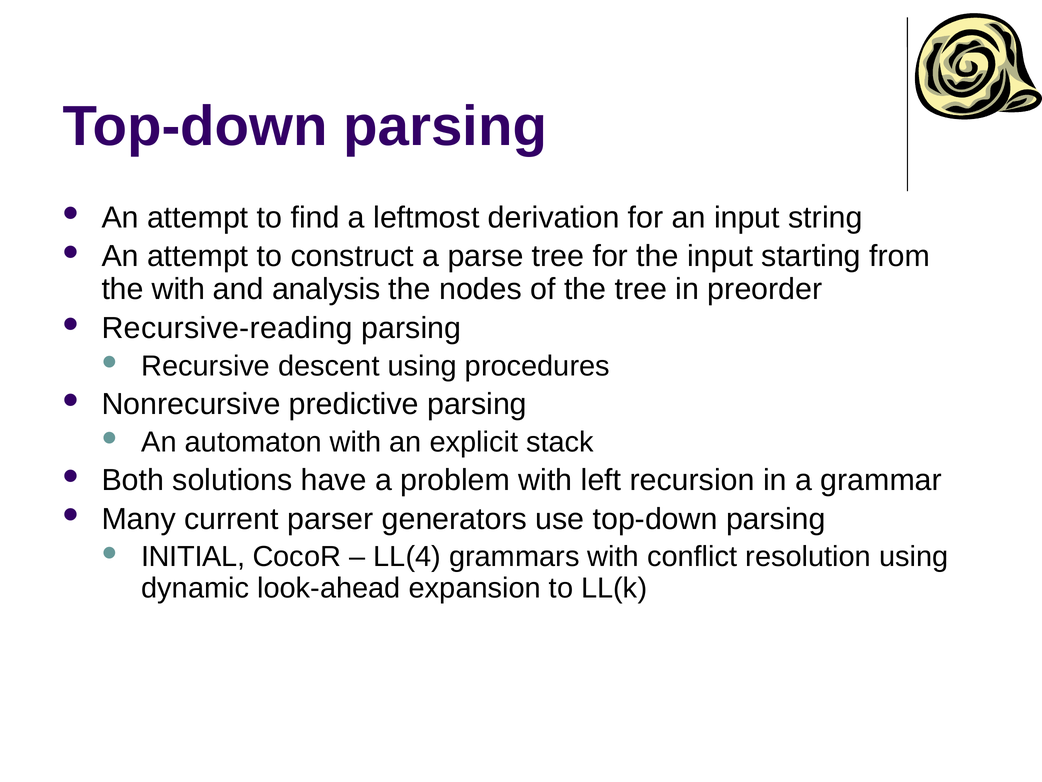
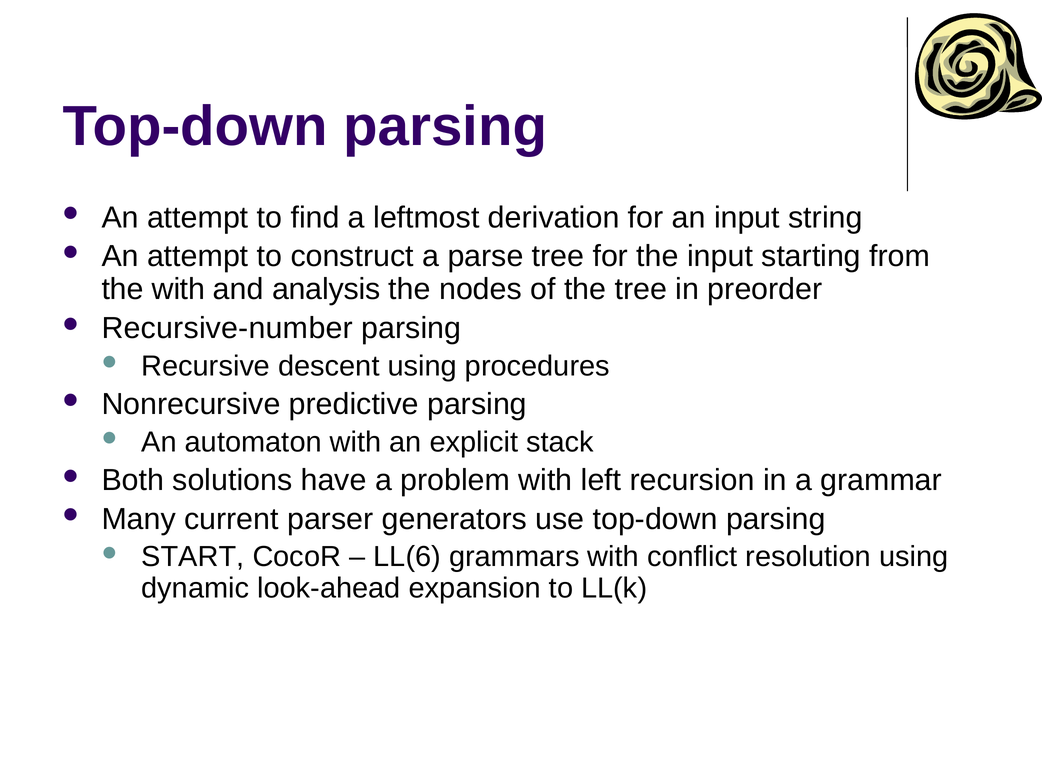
Recursive-reading: Recursive-reading -> Recursive-number
INITIAL: INITIAL -> START
LL(4: LL(4 -> LL(6
